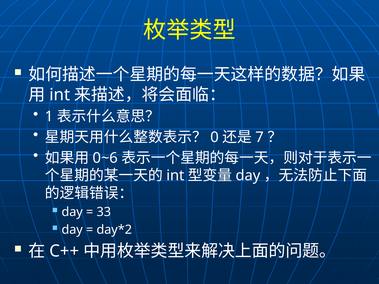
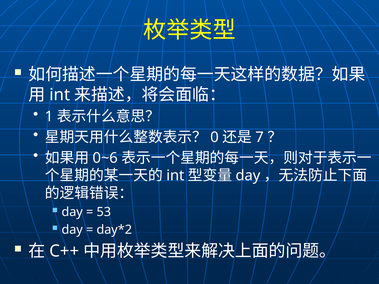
33: 33 -> 53
